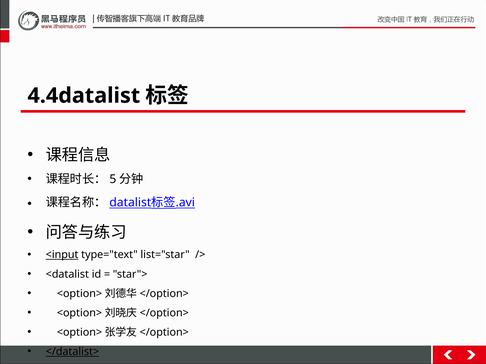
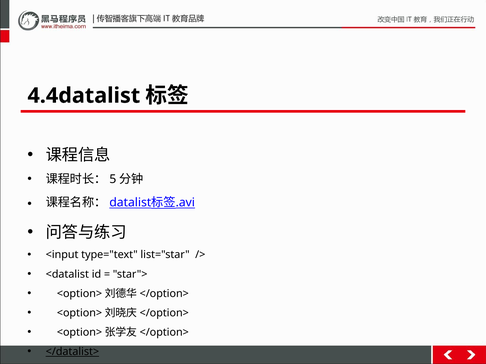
<input underline: present -> none
